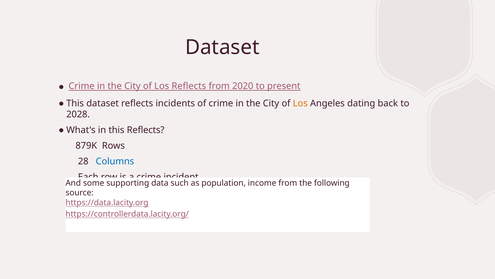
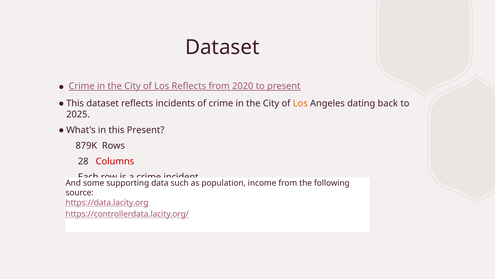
2028: 2028 -> 2025
this Reflects: Reflects -> Present
Columns colour: blue -> red
